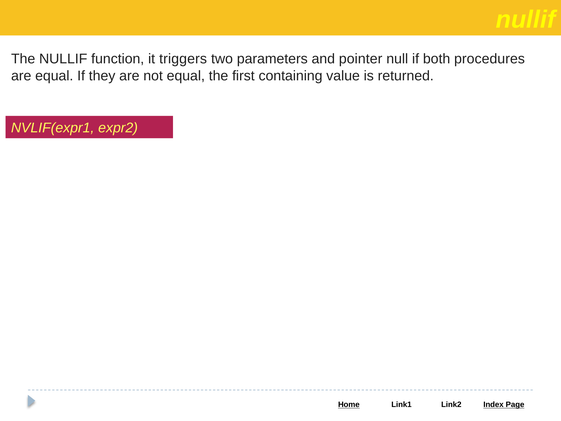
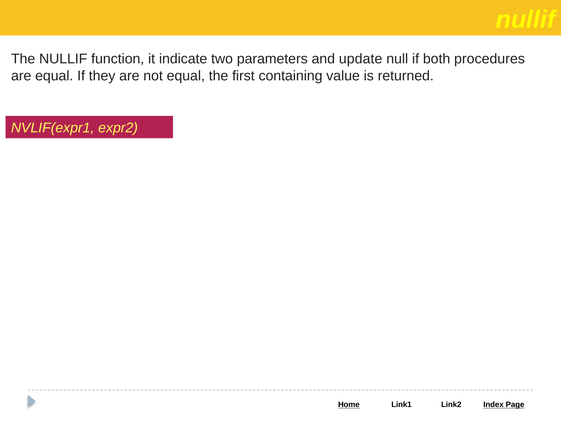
triggers: triggers -> indicate
pointer: pointer -> update
